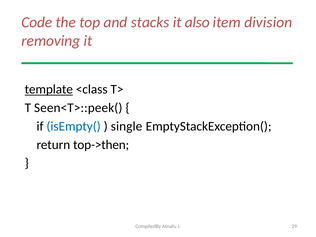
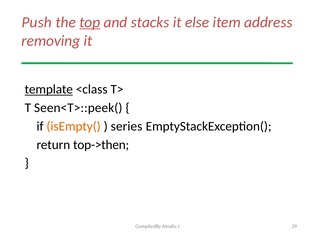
Code: Code -> Push
top underline: none -> present
also: also -> else
division: division -> address
isEmpty( colour: blue -> orange
single: single -> series
